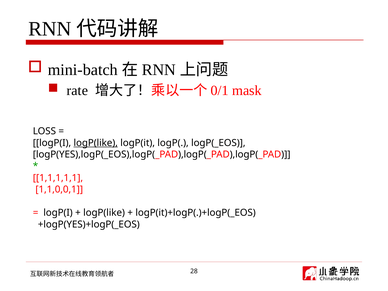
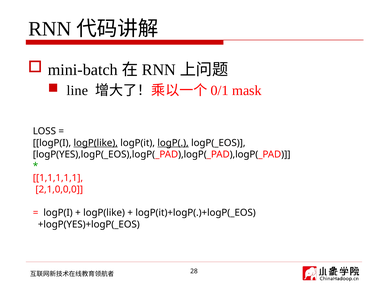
rate: rate -> line
logP( underline: none -> present
1,1,0,0,1: 1,1,0,0,1 -> 2,1,0,0,0
